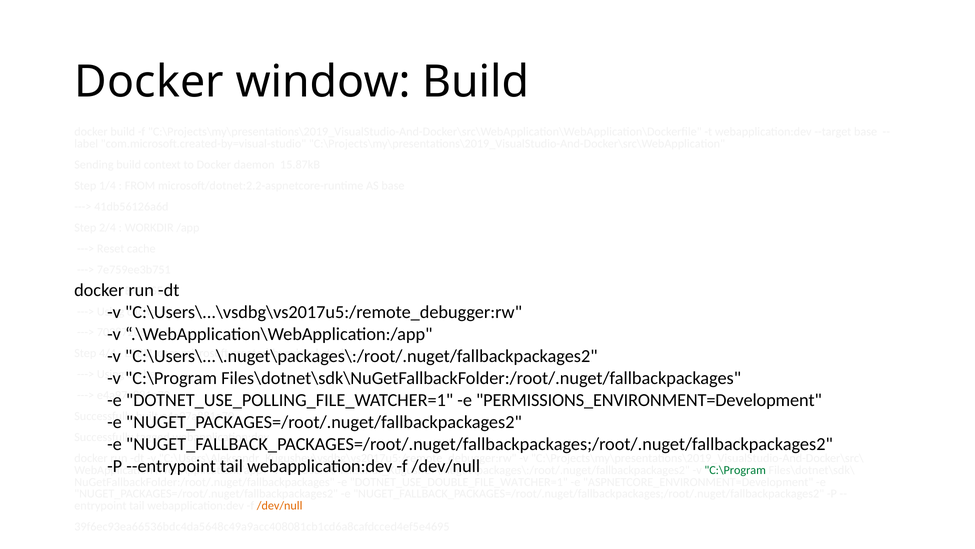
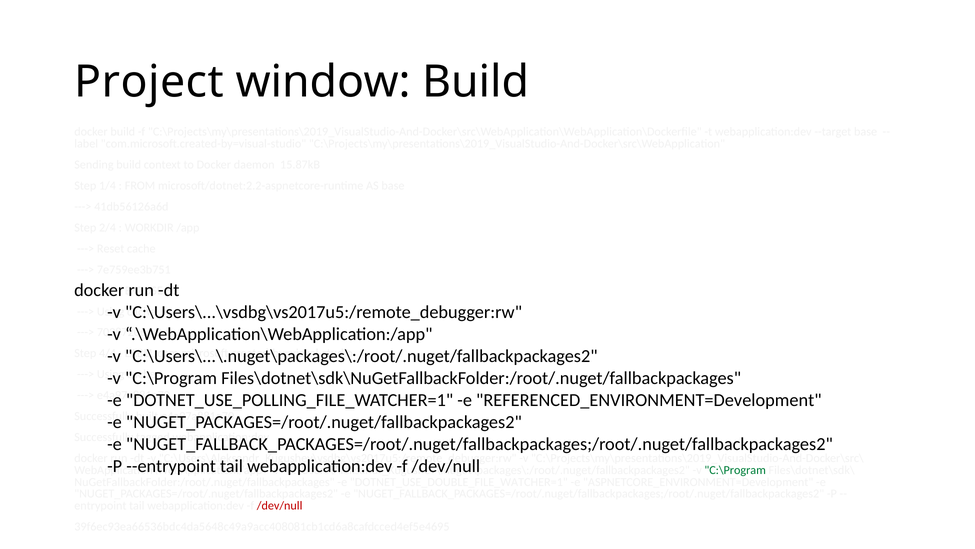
Docker at (149, 82): Docker -> Project
PERMISSIONS_ENVIRONMENT=Development: PERMISSIONS_ENVIRONMENT=Development -> REFERENCED_ENVIRONMENT=Development
/dev/null at (280, 505) colour: orange -> red
